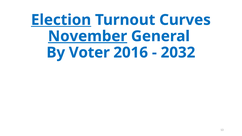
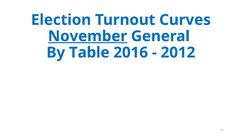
Election underline: present -> none
Voter: Voter -> Table
2032: 2032 -> 2012
